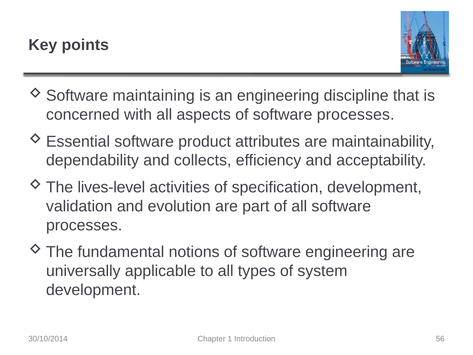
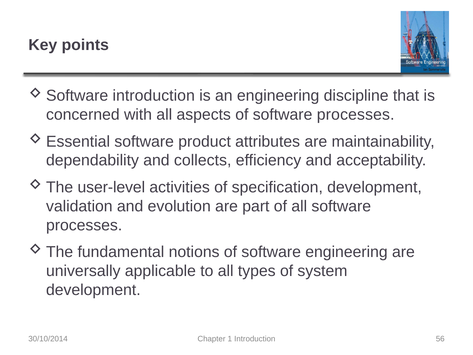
maintaining at (154, 96): maintaining -> introduction
lives-level: lives-level -> user-level
